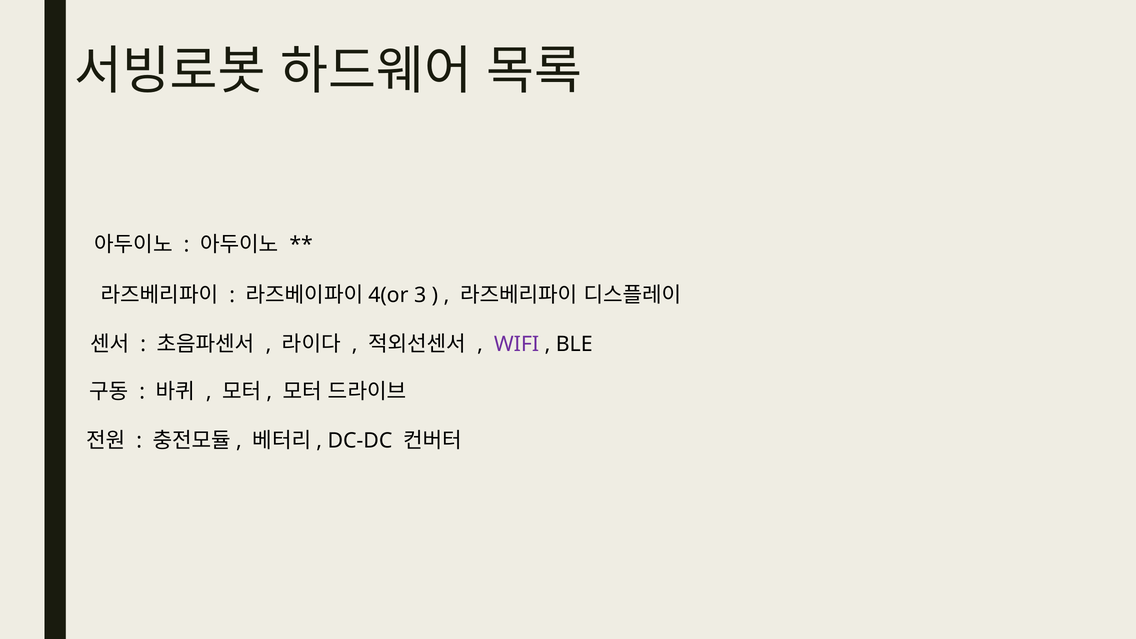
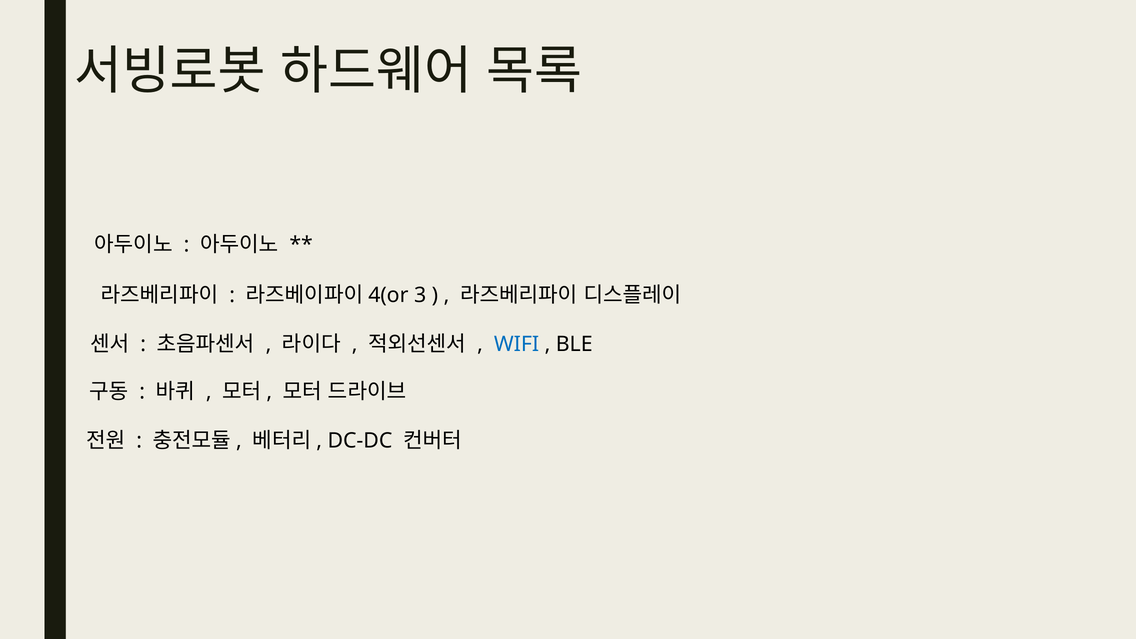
WIFI colour: purple -> blue
